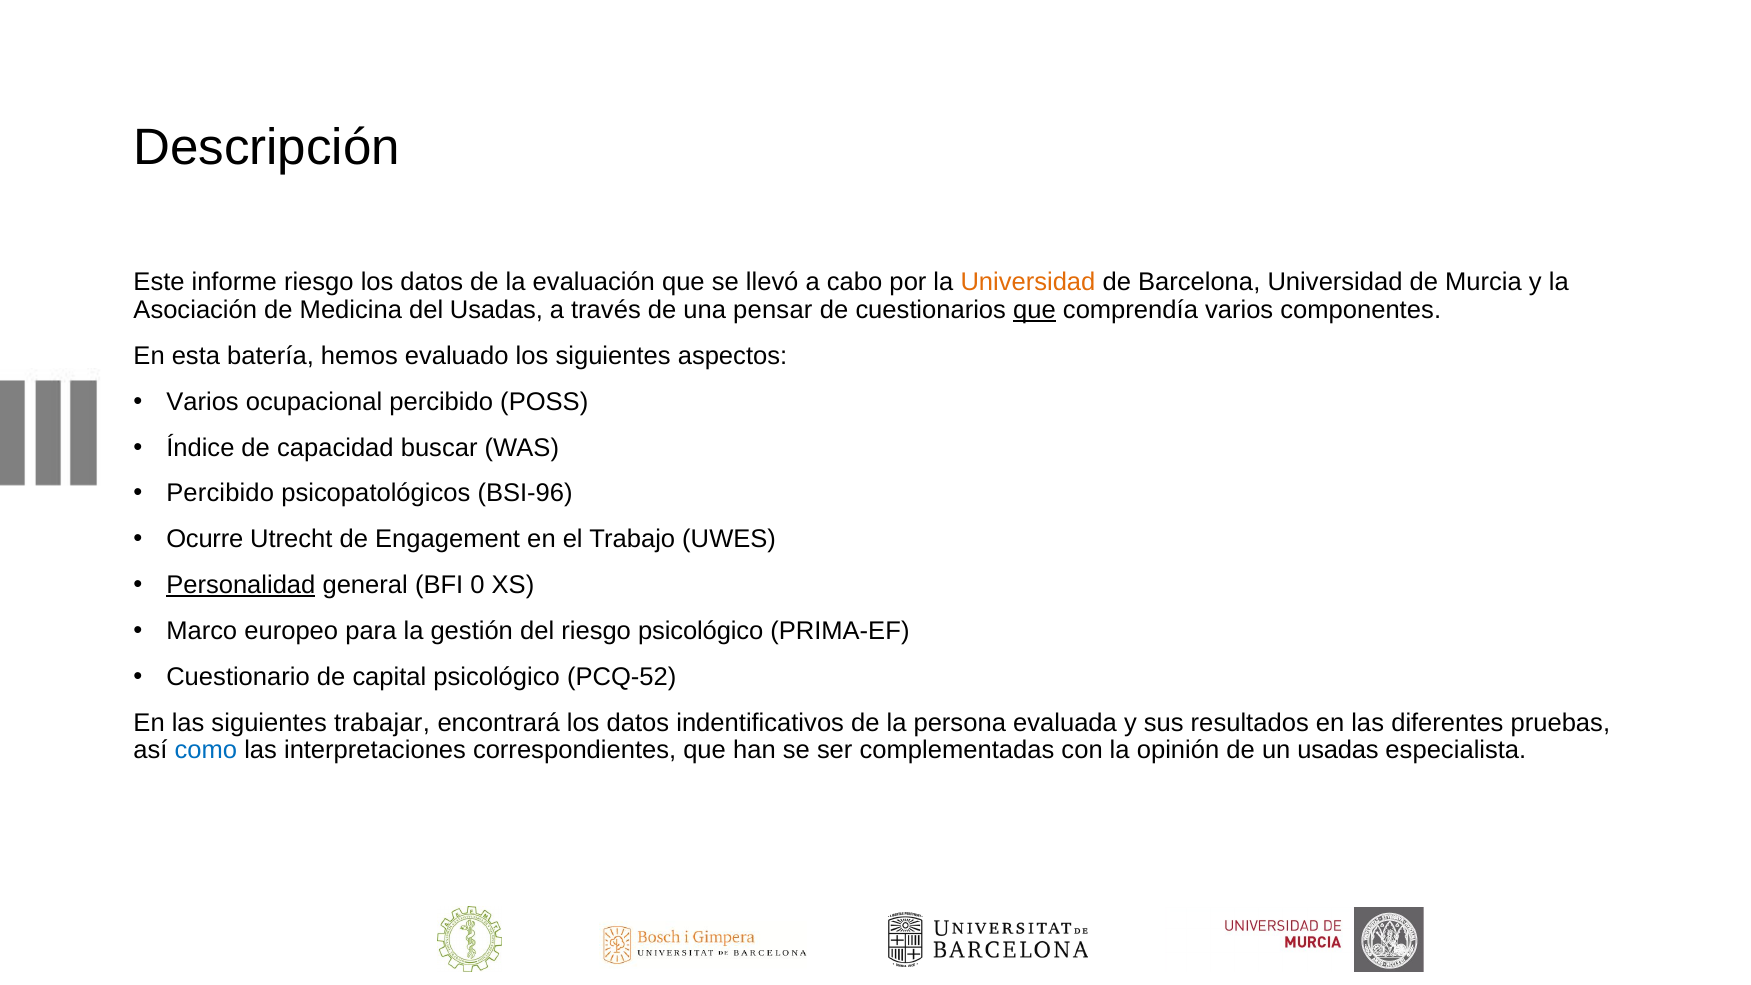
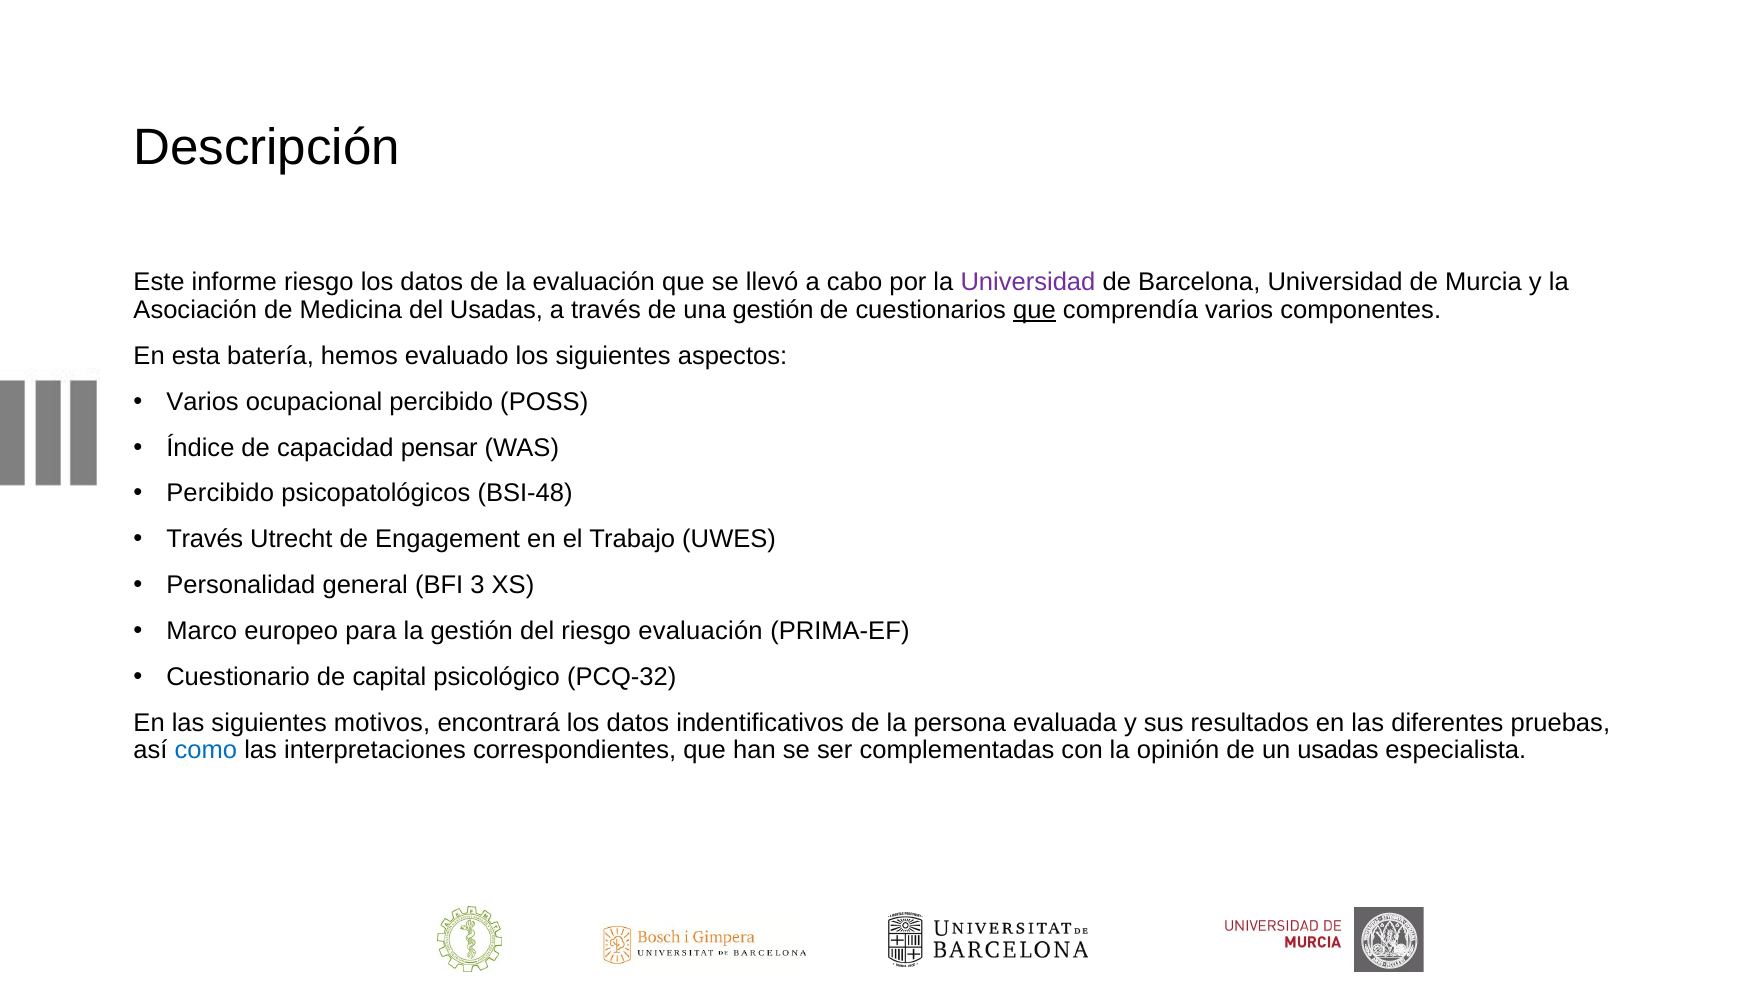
Universidad at (1028, 282) colour: orange -> purple
una pensar: pensar -> gestión
buscar: buscar -> pensar
BSI-96: BSI-96 -> BSI-48
Ocurre at (205, 539): Ocurre -> Través
Personalidad underline: present -> none
0: 0 -> 3
riesgo psicológico: psicológico -> evaluación
PCQ-52: PCQ-52 -> PCQ-32
trabajar: trabajar -> motivos
